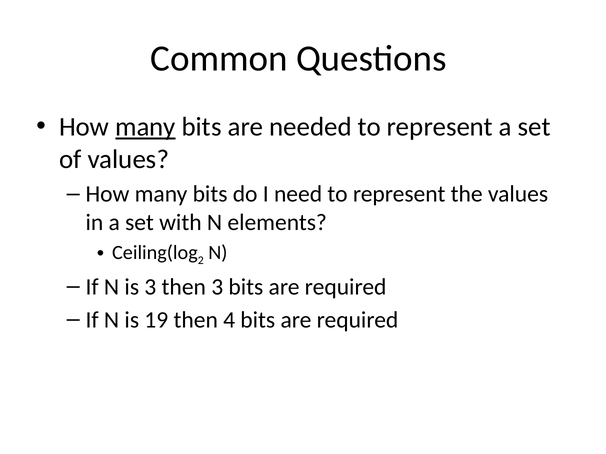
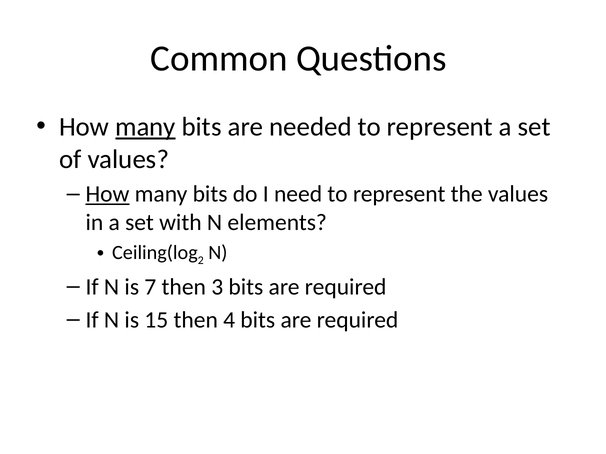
How at (108, 194) underline: none -> present
is 3: 3 -> 7
19: 19 -> 15
